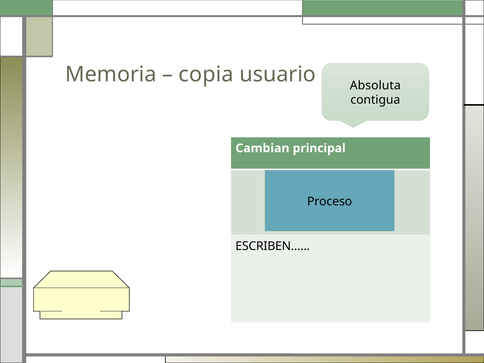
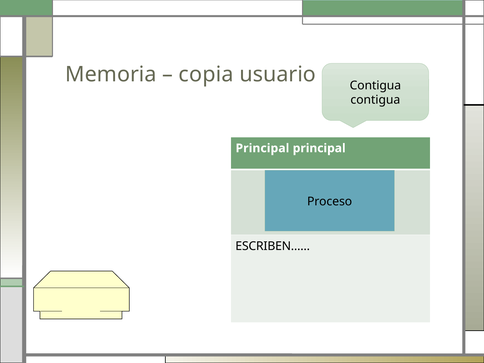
Absoluta at (375, 85): Absoluta -> Contigua
Cambian at (262, 148): Cambian -> Principal
